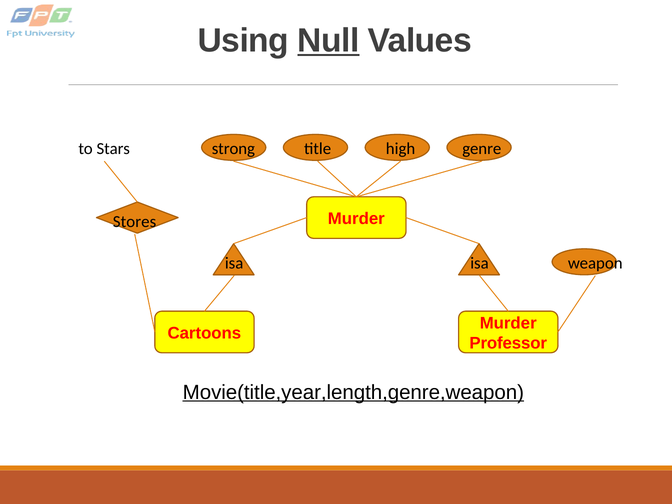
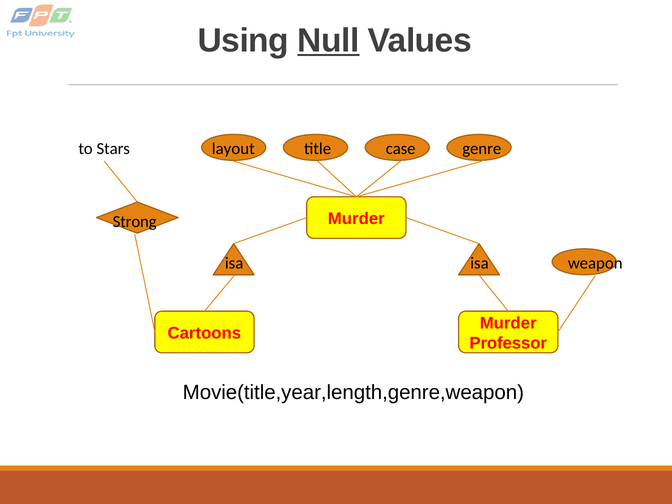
strong: strong -> layout
high: high -> case
Stores: Stores -> Strong
Movie(title,year,length,genre,weapon underline: present -> none
